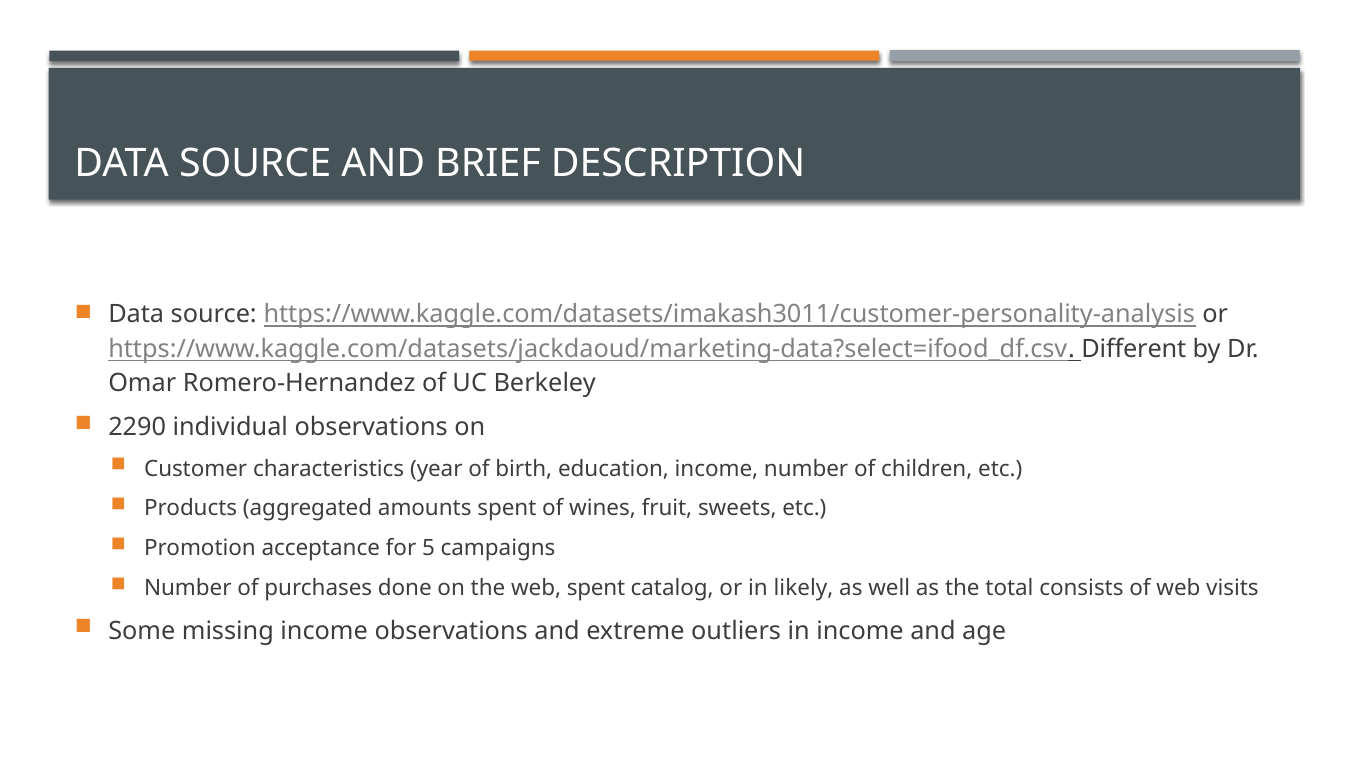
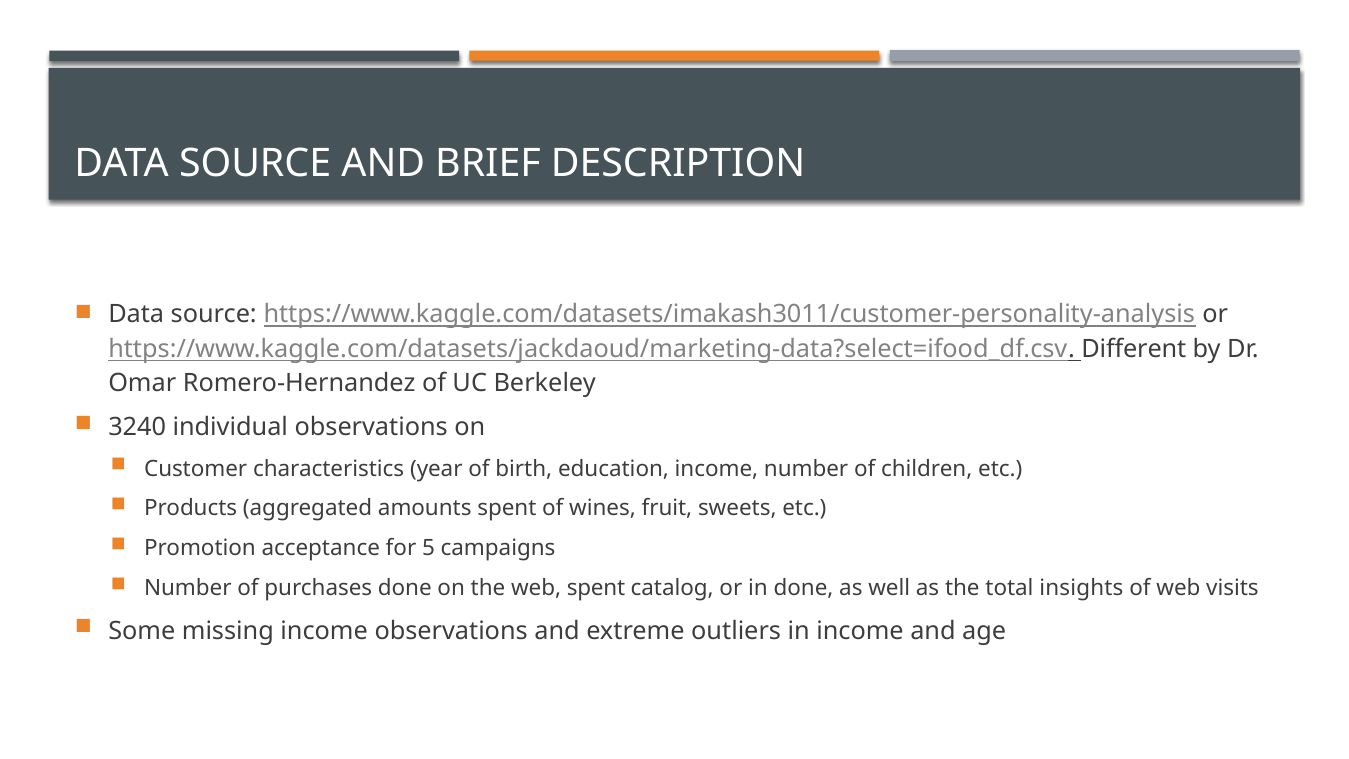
2290: 2290 -> 3240
in likely: likely -> done
consists: consists -> insights
